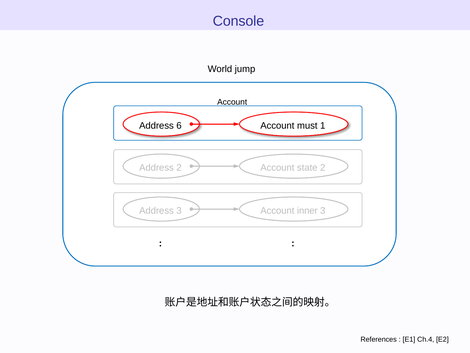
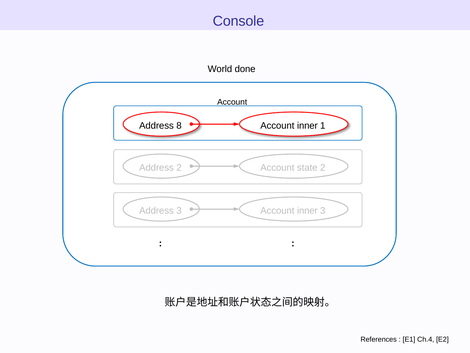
jump: jump -> done
6: 6 -> 8
must at (307, 126): must -> inner
